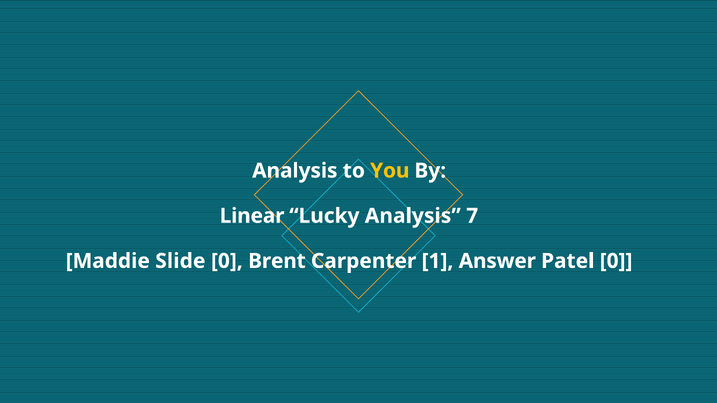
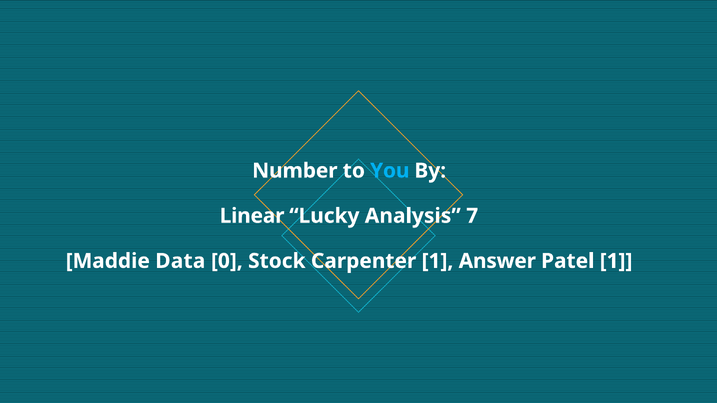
Analysis at (295, 171): Analysis -> Number
You colour: yellow -> light blue
Slide: Slide -> Data
Brent: Brent -> Stock
Patel 0: 0 -> 1
